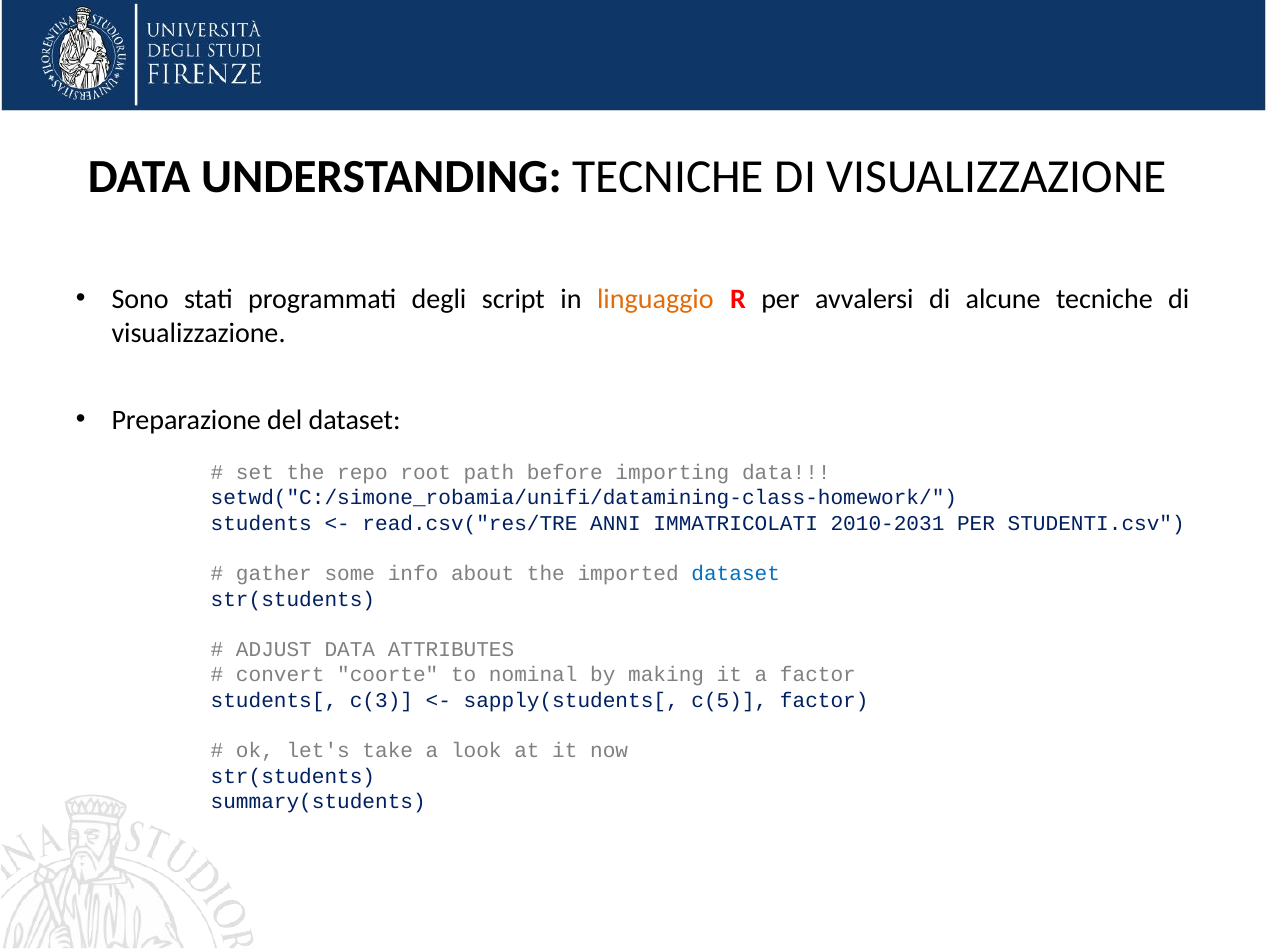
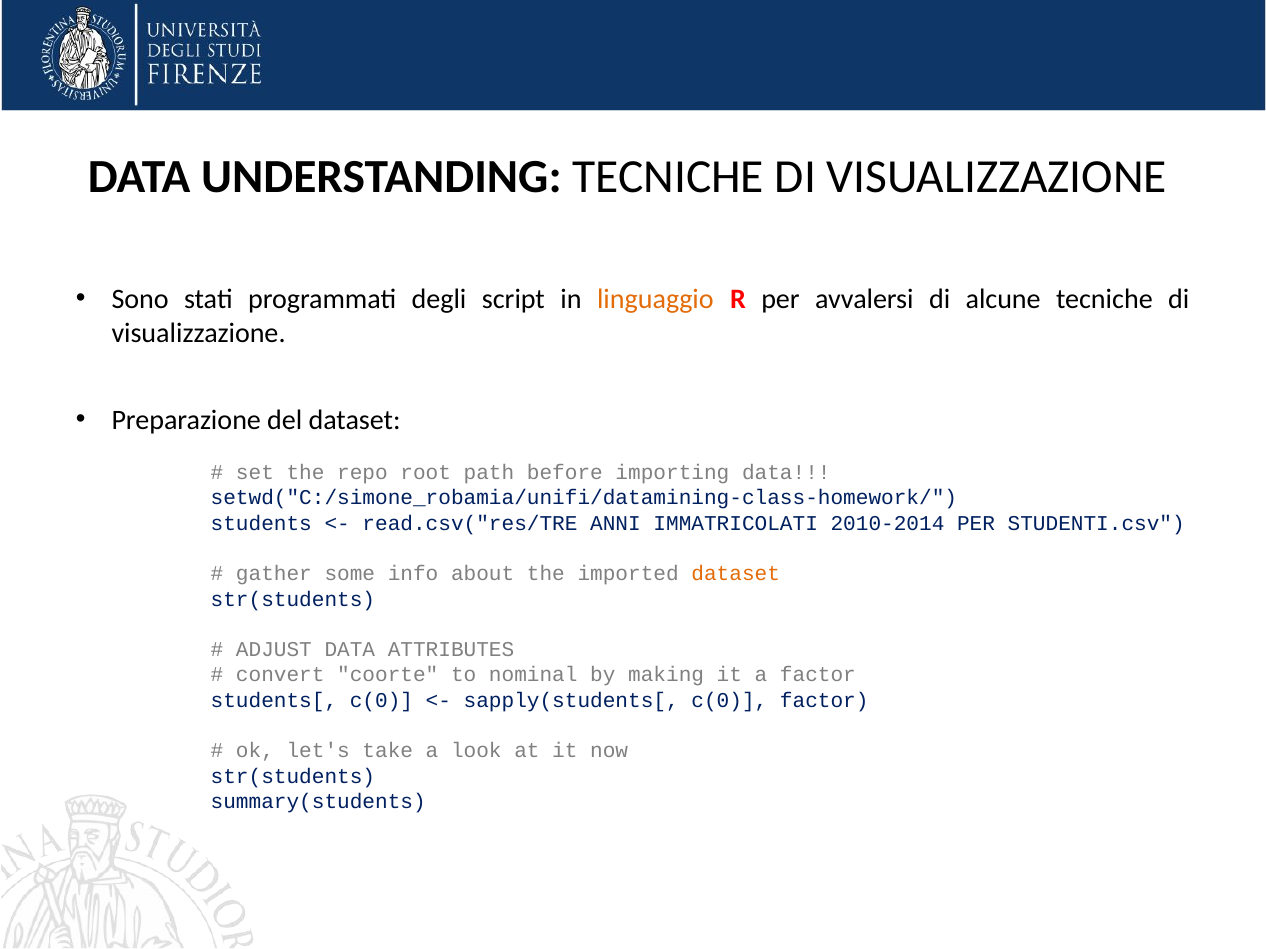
2010-2031: 2010-2031 -> 2010-2014
dataset at (736, 574) colour: blue -> orange
students[ c(3: c(3 -> c(0
sapply(students[ c(5: c(5 -> c(0
